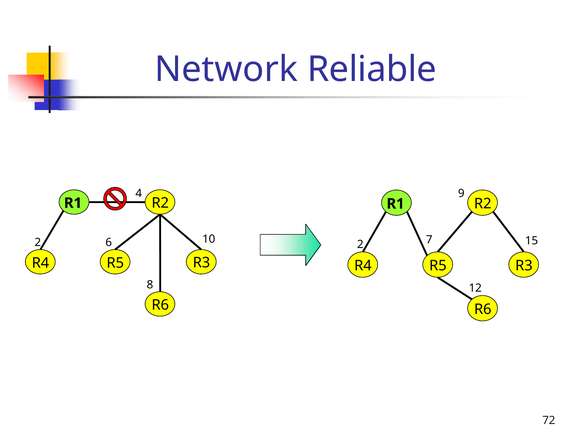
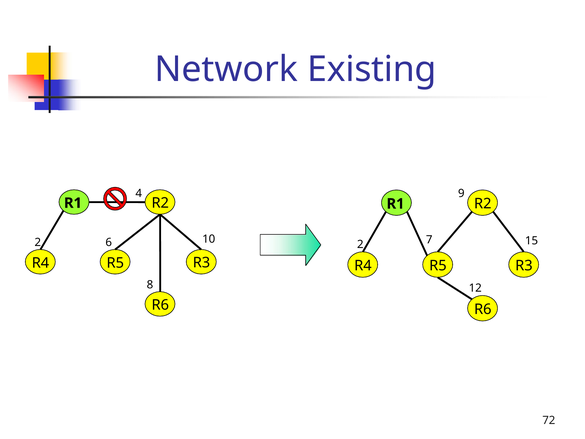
Reliable: Reliable -> Existing
